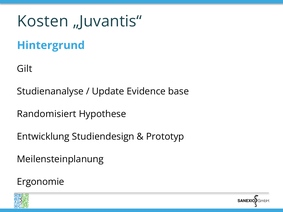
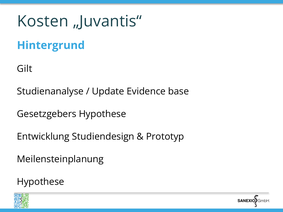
Randomisiert: Randomisiert -> Gesetzgebers
Ergonomie at (41, 182): Ergonomie -> Hypothese
